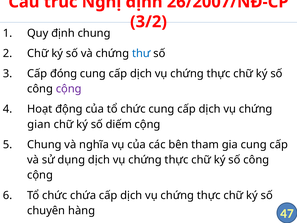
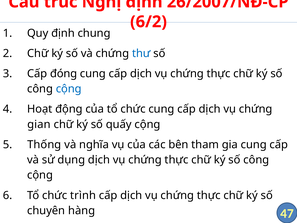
3/2: 3/2 -> 6/2
cộng at (69, 89) colour: purple -> blue
diếm: diếm -> quấy
Chung at (44, 144): Chung -> Thống
chứa: chứa -> trình
